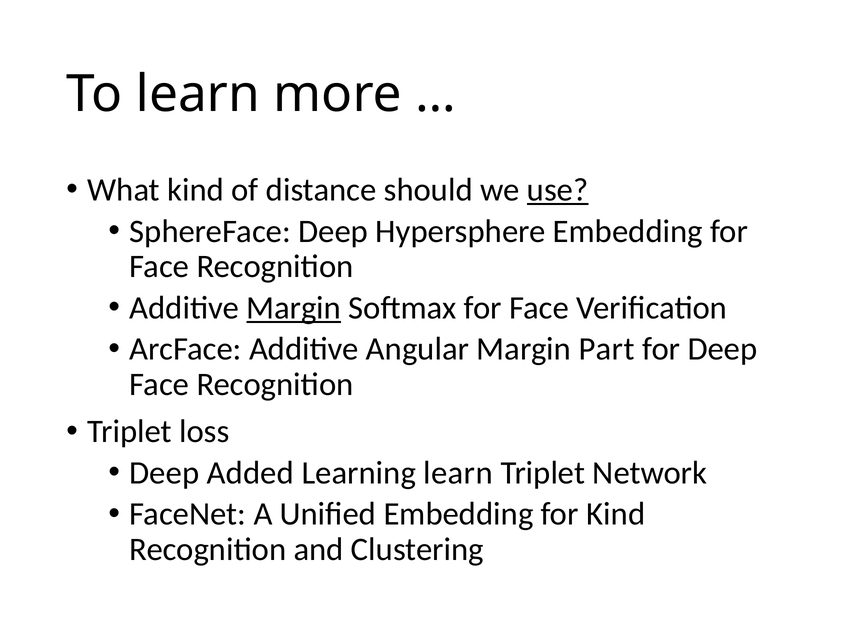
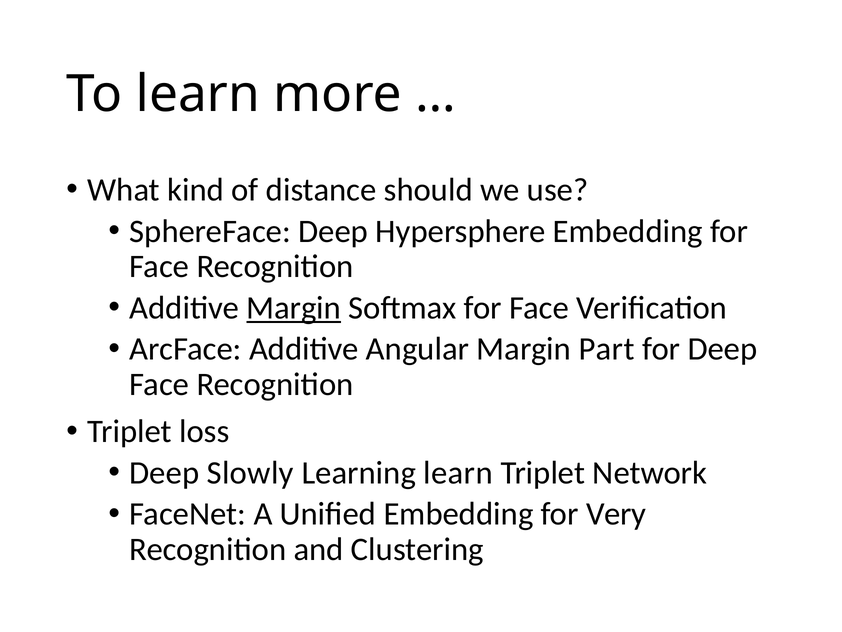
use underline: present -> none
Added: Added -> Slowly
for Kind: Kind -> Very
